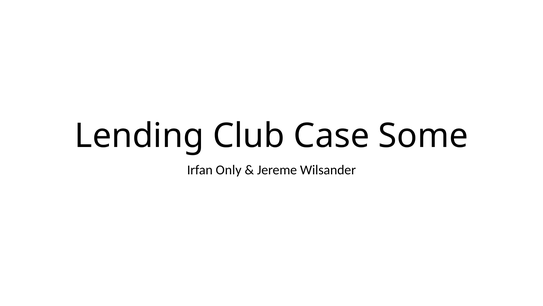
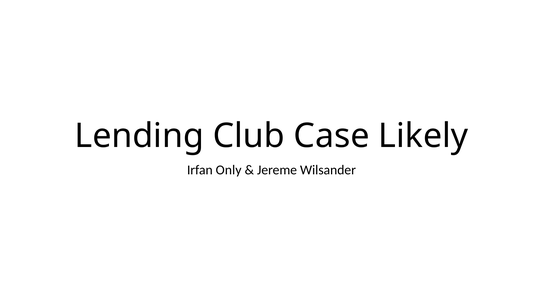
Some: Some -> Likely
